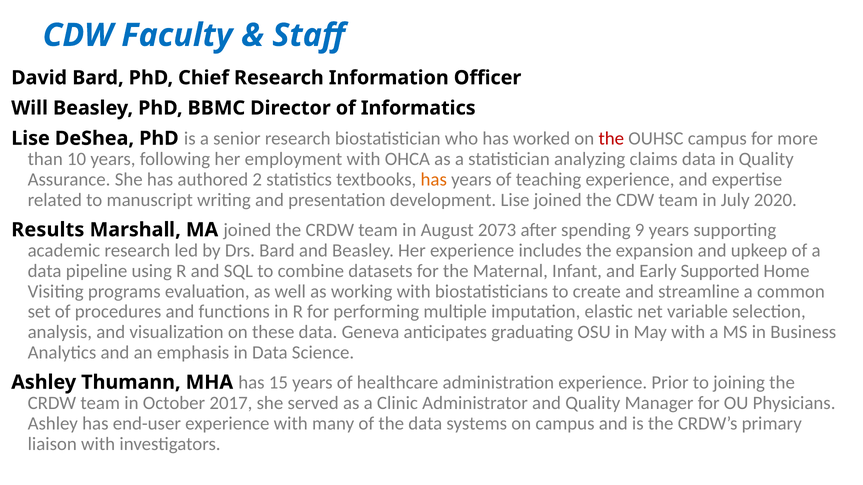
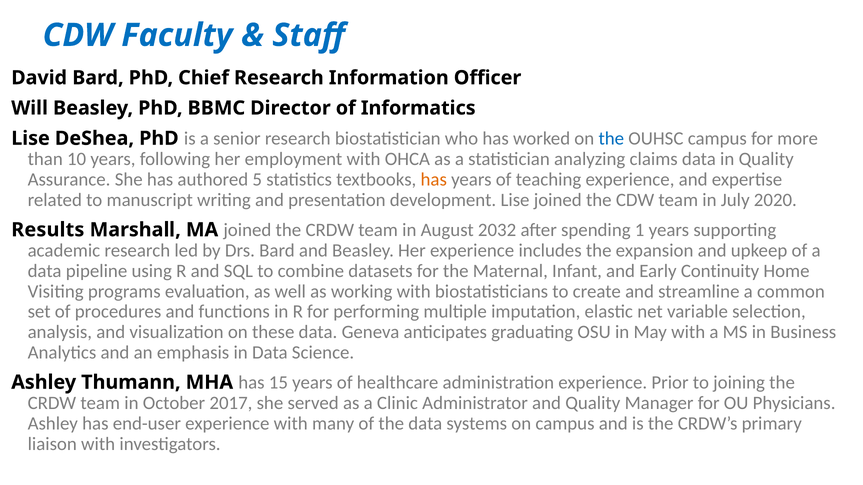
the at (611, 139) colour: red -> blue
2: 2 -> 5
2073: 2073 -> 2032
9: 9 -> 1
Supported: Supported -> Continuity
